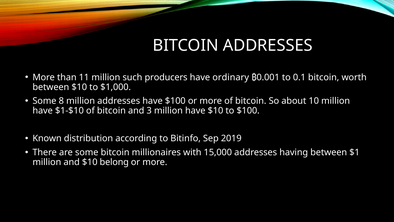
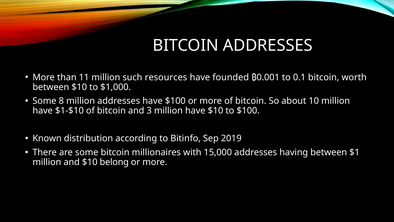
producers: producers -> resources
ordinary: ordinary -> founded
